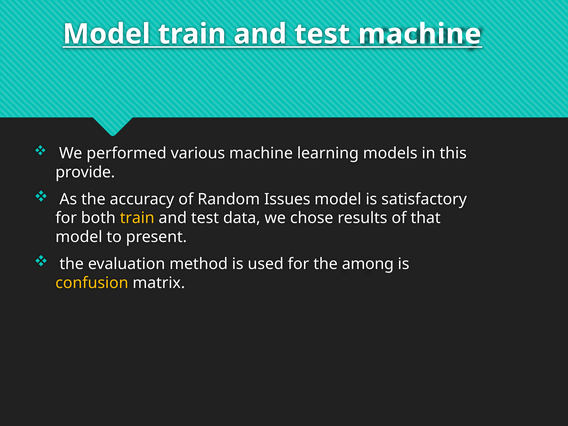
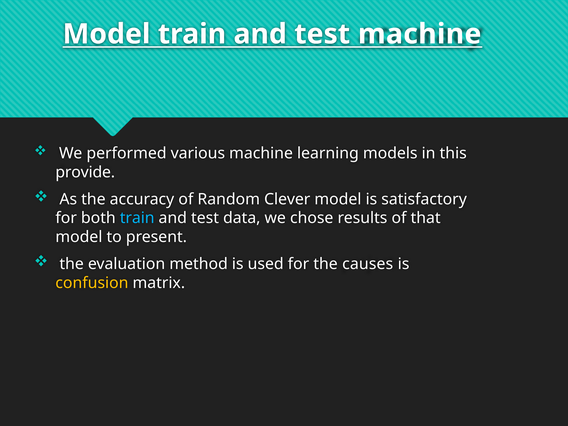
Issues: Issues -> Clever
train at (137, 218) colour: yellow -> light blue
among: among -> causes
